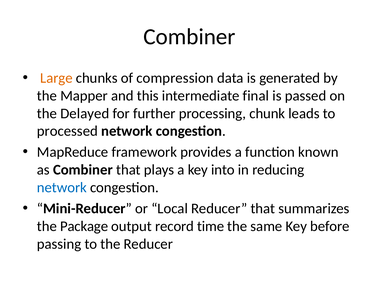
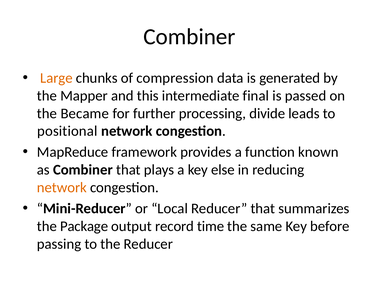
Delayed: Delayed -> Became
chunk: chunk -> divide
processed: processed -> positional
into: into -> else
network at (62, 188) colour: blue -> orange
